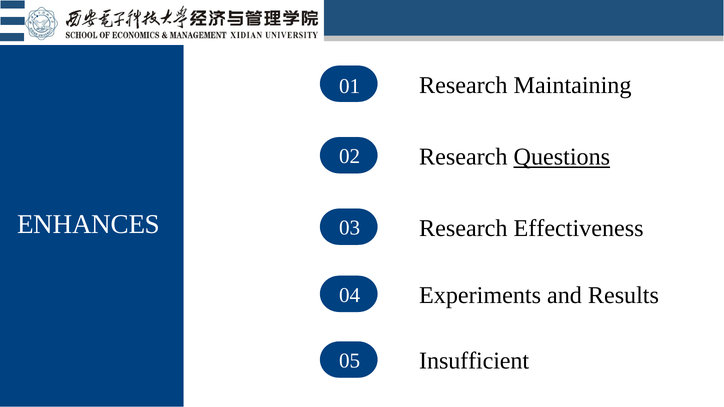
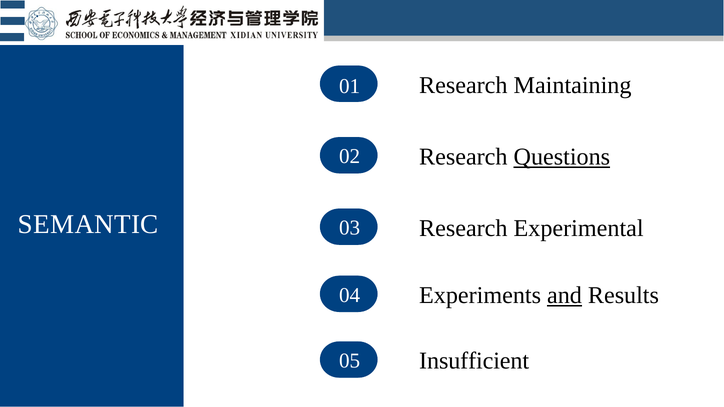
ENHANCES: ENHANCES -> SEMANTIC
Effectiveness: Effectiveness -> Experimental
and underline: none -> present
